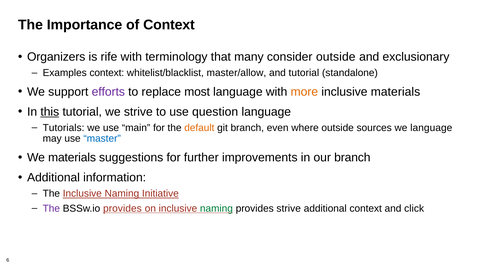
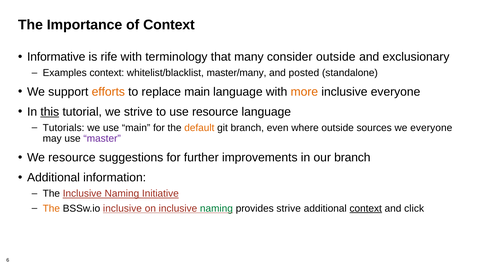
Organizers: Organizers -> Informative
master/allow: master/allow -> master/many
and tutorial: tutorial -> posted
efforts colour: purple -> orange
replace most: most -> main
inclusive materials: materials -> everyone
use question: question -> resource
we language: language -> everyone
master colour: blue -> purple
We materials: materials -> resource
The at (51, 208) colour: purple -> orange
BSSw.io provides: provides -> inclusive
context at (366, 208) underline: none -> present
